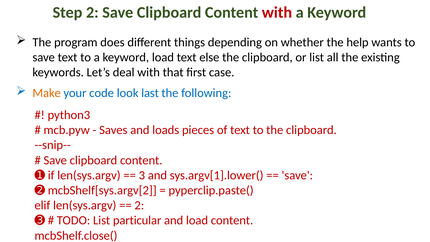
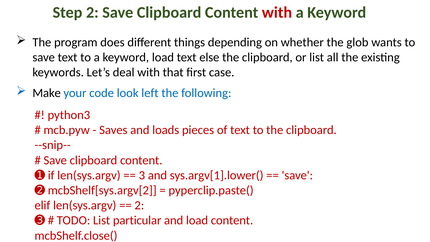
help: help -> glob
Make colour: orange -> black
last: last -> left
